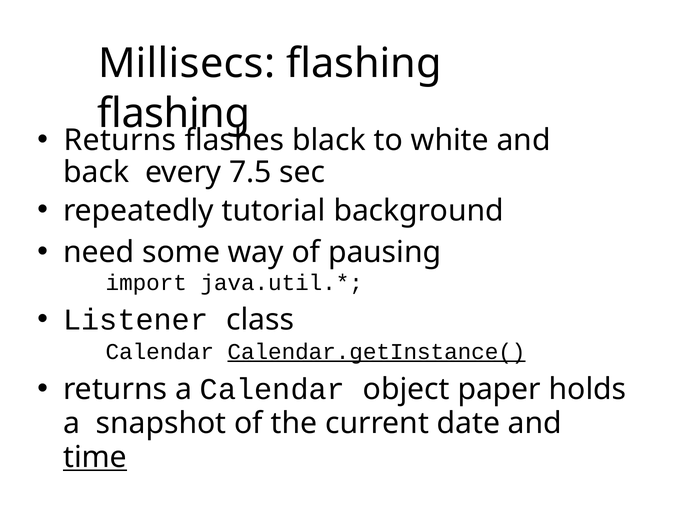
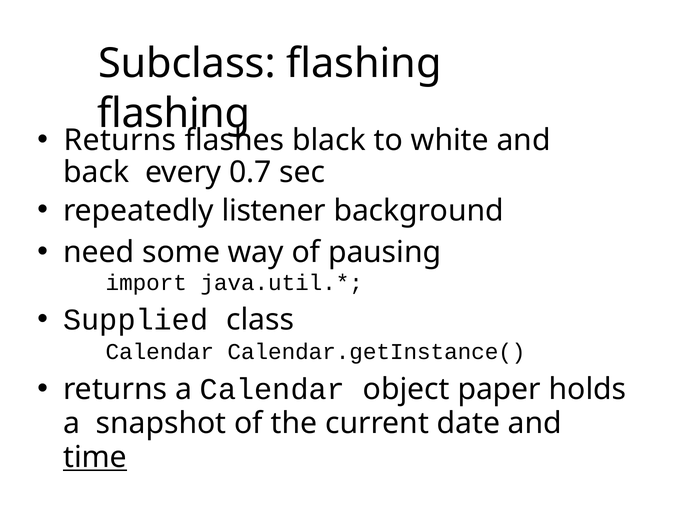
Millisecs: Millisecs -> Subclass
7.5: 7.5 -> 0.7
tutorial: tutorial -> listener
Listener: Listener -> Supplied
Calendar.getInstance( underline: present -> none
